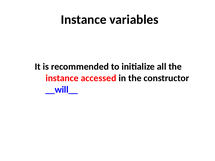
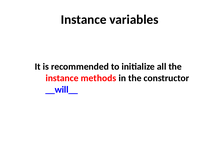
accessed: accessed -> methods
